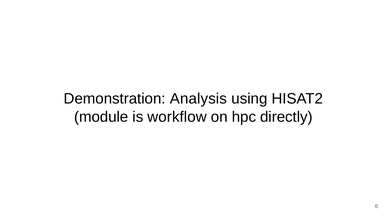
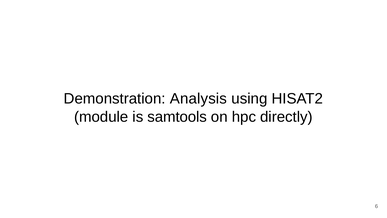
workflow: workflow -> samtools
